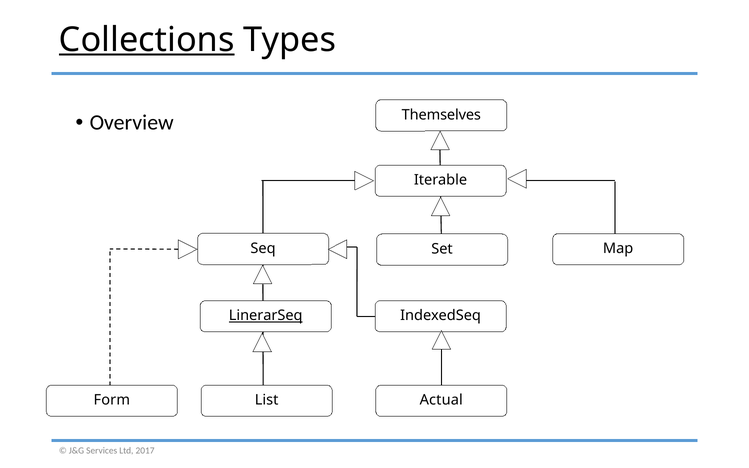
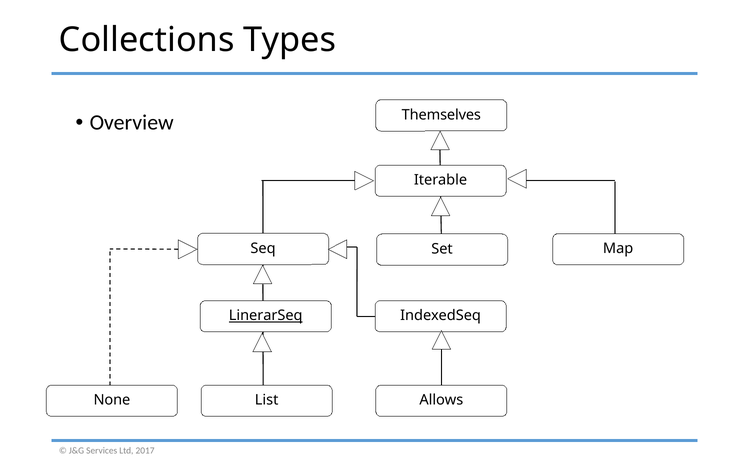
Collections underline: present -> none
Form: Form -> None
Actual: Actual -> Allows
